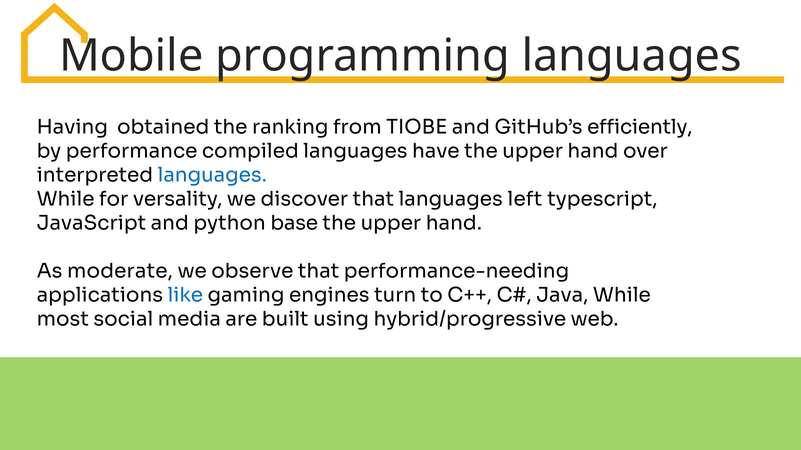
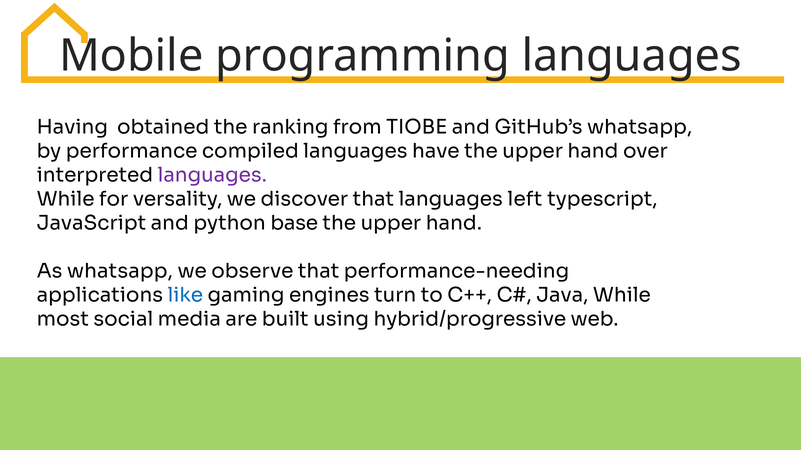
GitHub’s efficiently: efficiently -> whatsapp
languages at (212, 175) colour: blue -> purple
As moderate: moderate -> whatsapp
